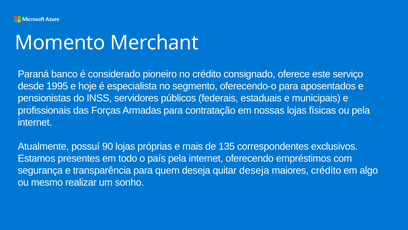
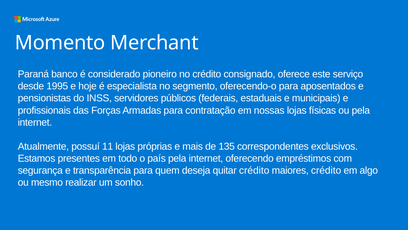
90: 90 -> 11
quitar deseja: deseja -> crédito
